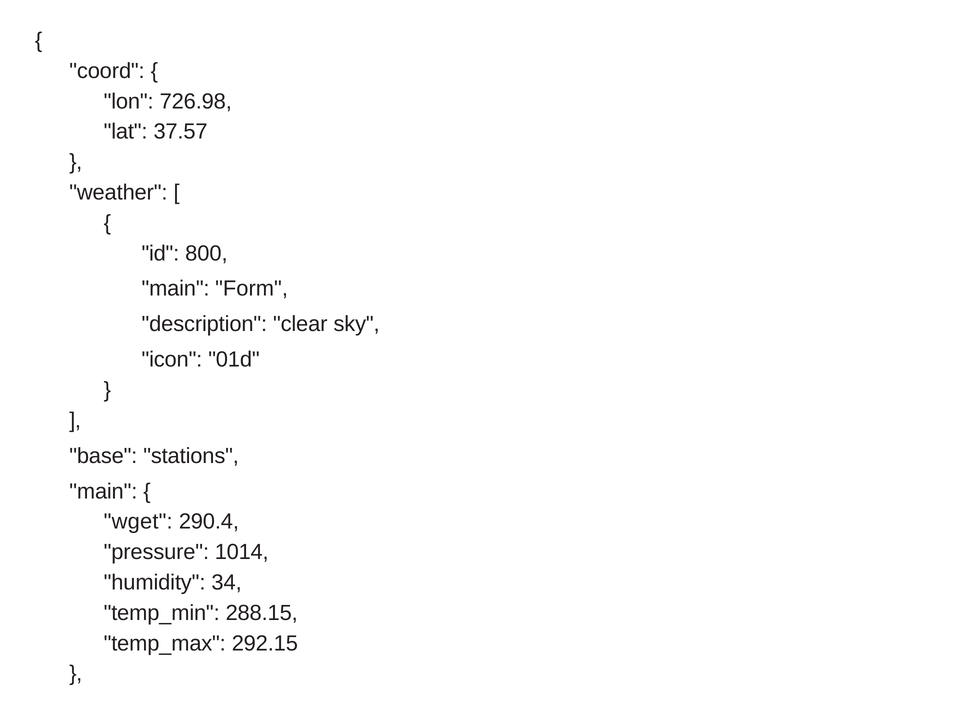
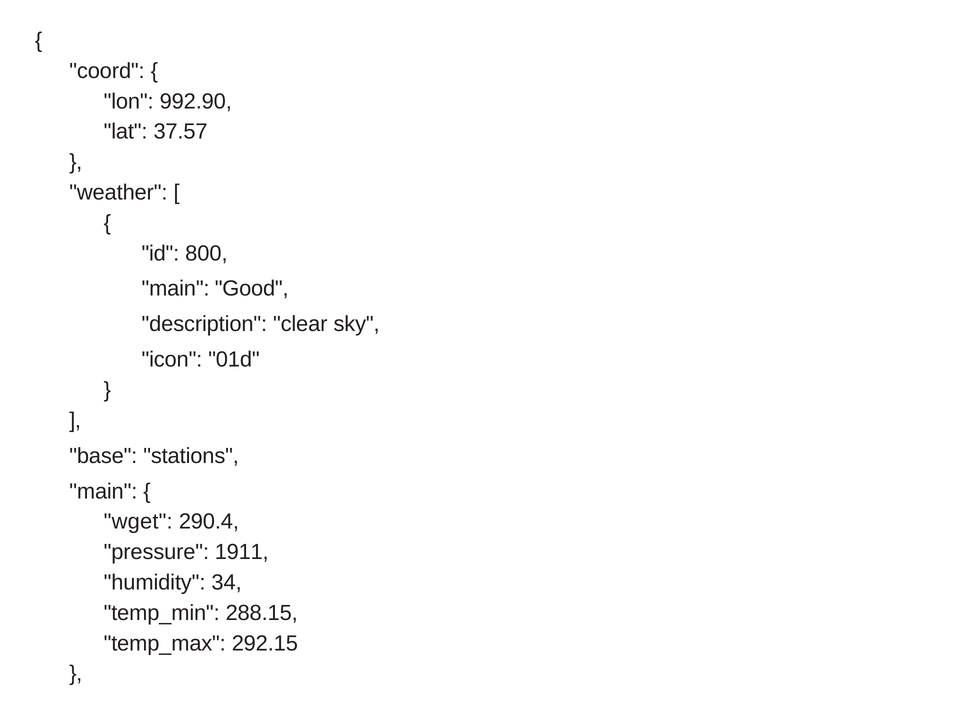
726.98: 726.98 -> 992.90
Form: Form -> Good
1014: 1014 -> 1911
